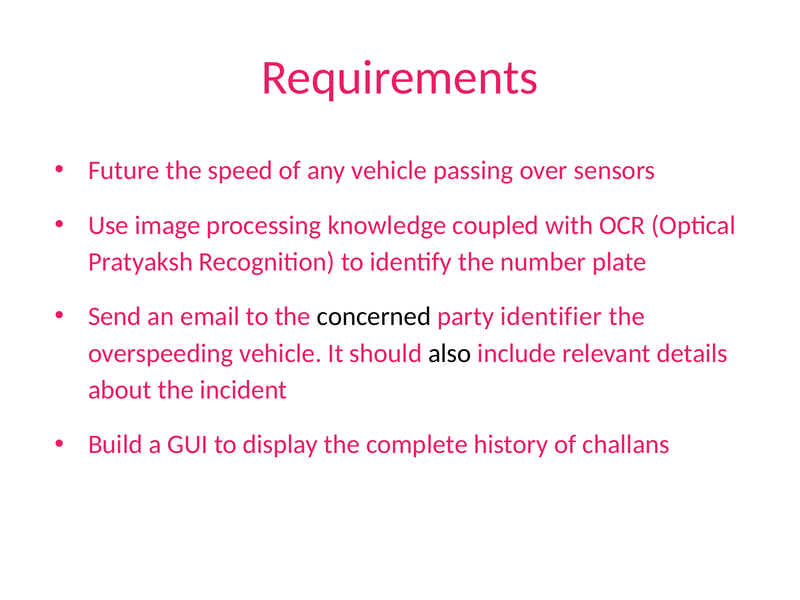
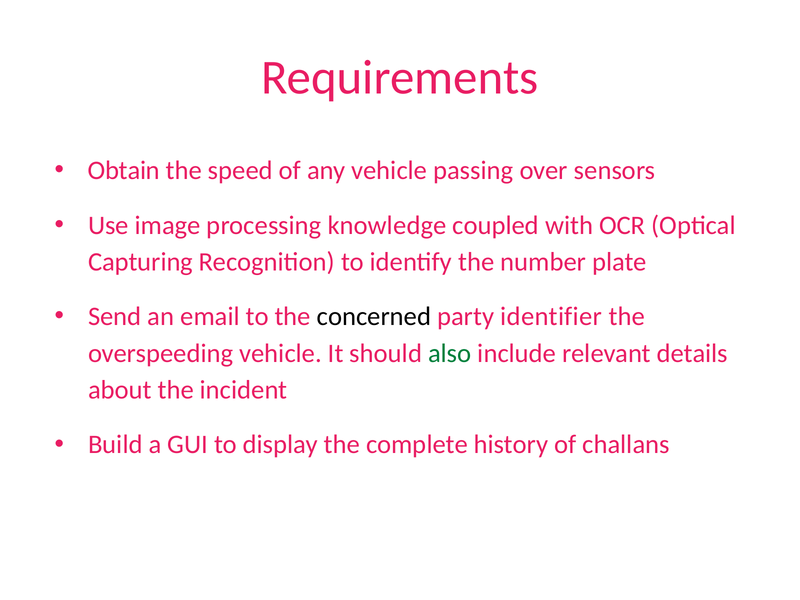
Future: Future -> Obtain
Pratyaksh: Pratyaksh -> Capturing
also colour: black -> green
